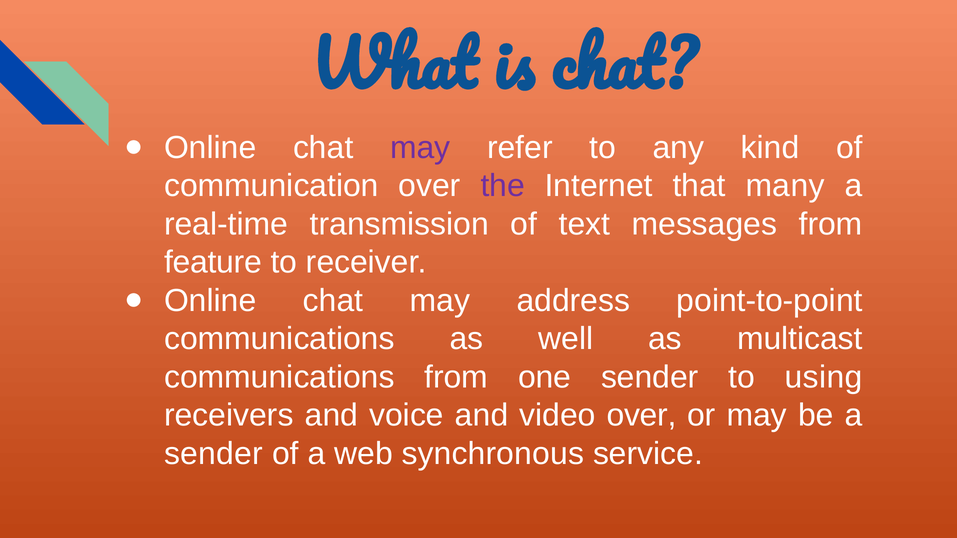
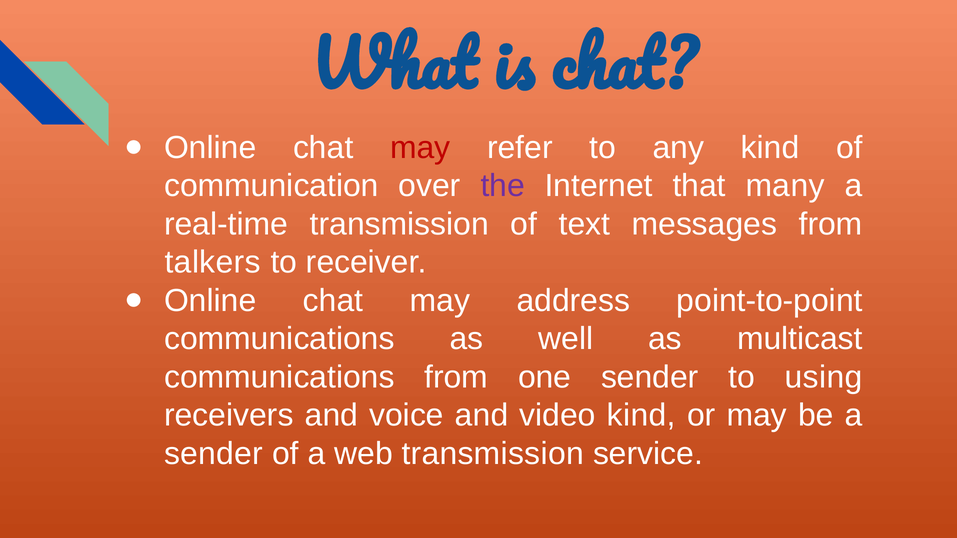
may at (420, 148) colour: purple -> red
feature: feature -> talkers
video over: over -> kind
web synchronous: synchronous -> transmission
